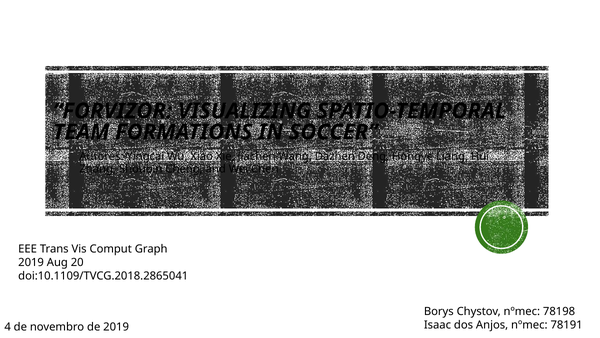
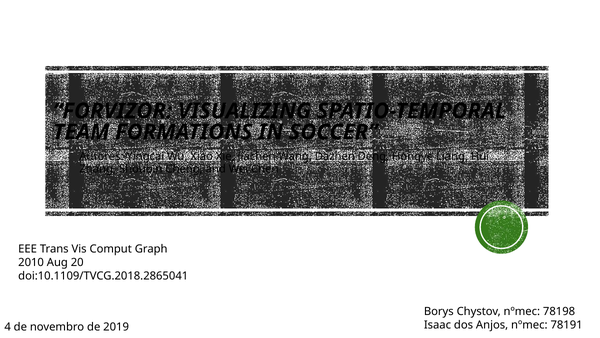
2019 at (31, 262): 2019 -> 2010
